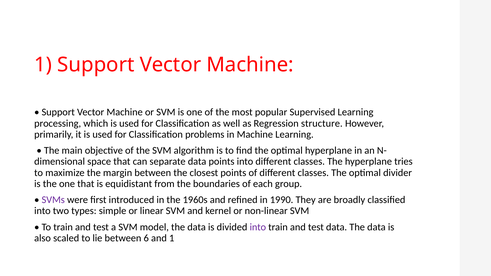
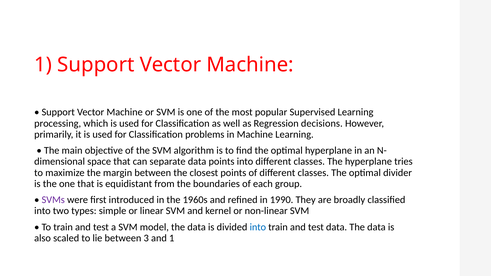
structure: structure -> decisions
into at (258, 227) colour: purple -> blue
6: 6 -> 3
